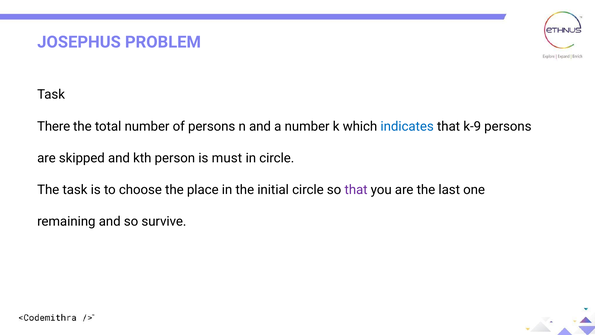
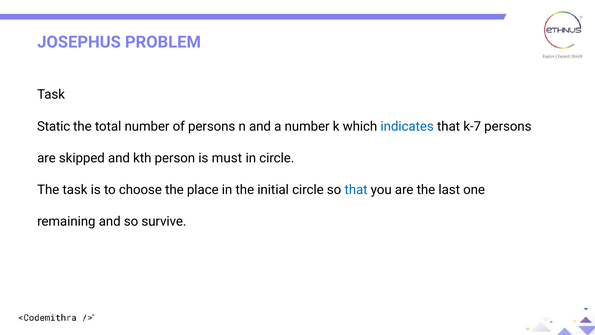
There: There -> Static
k-9: k-9 -> k-7
that at (356, 190) colour: purple -> blue
